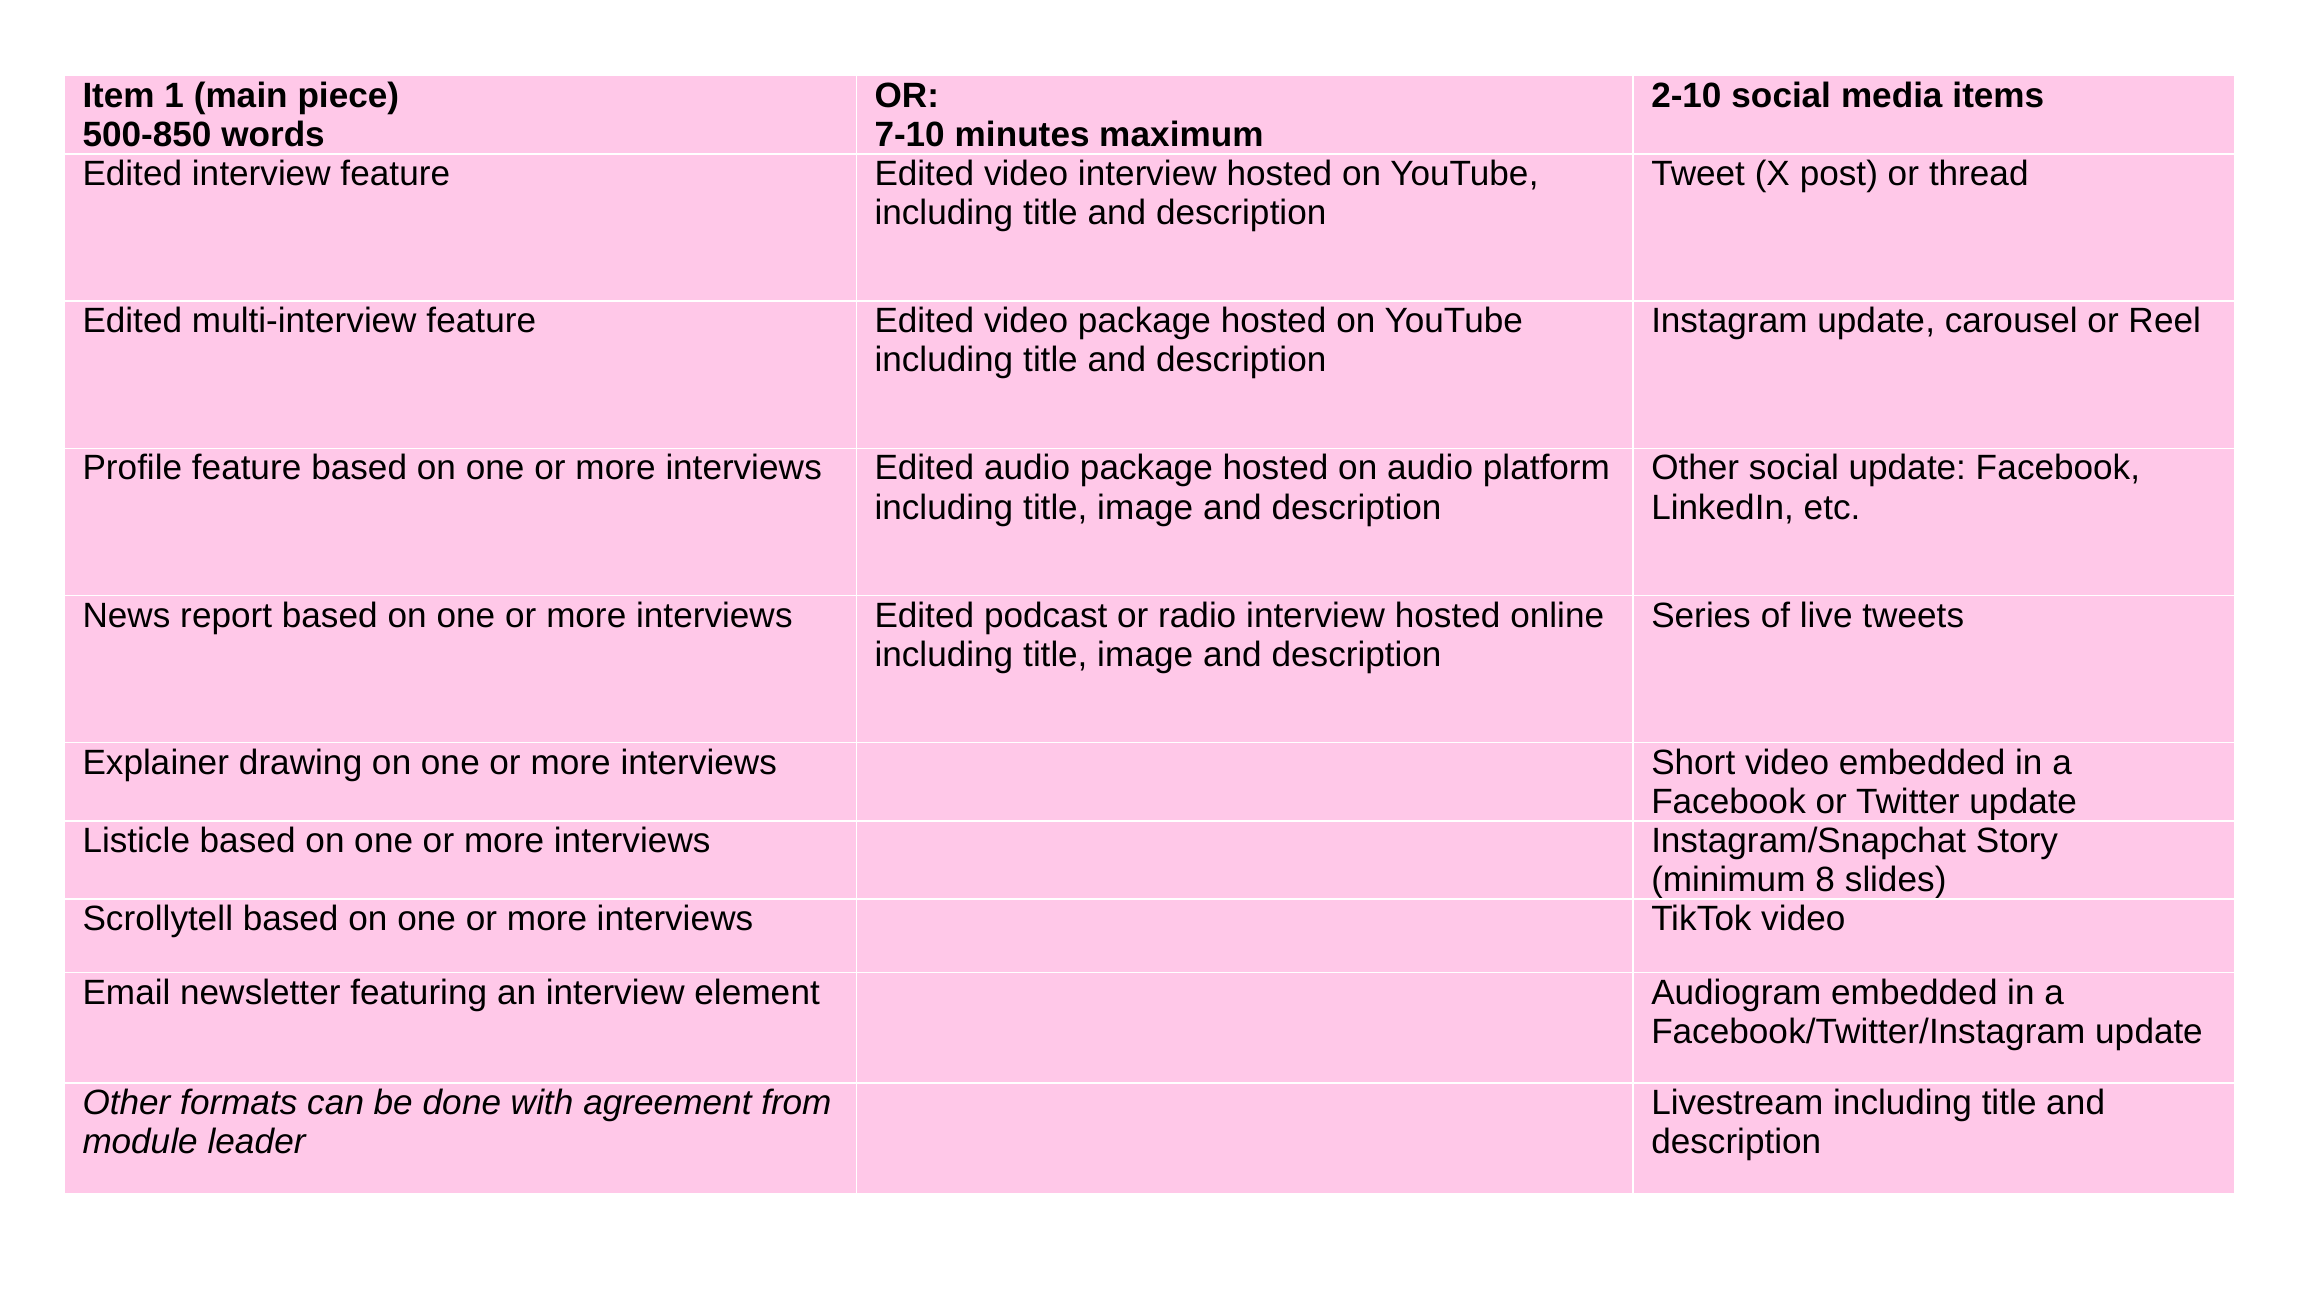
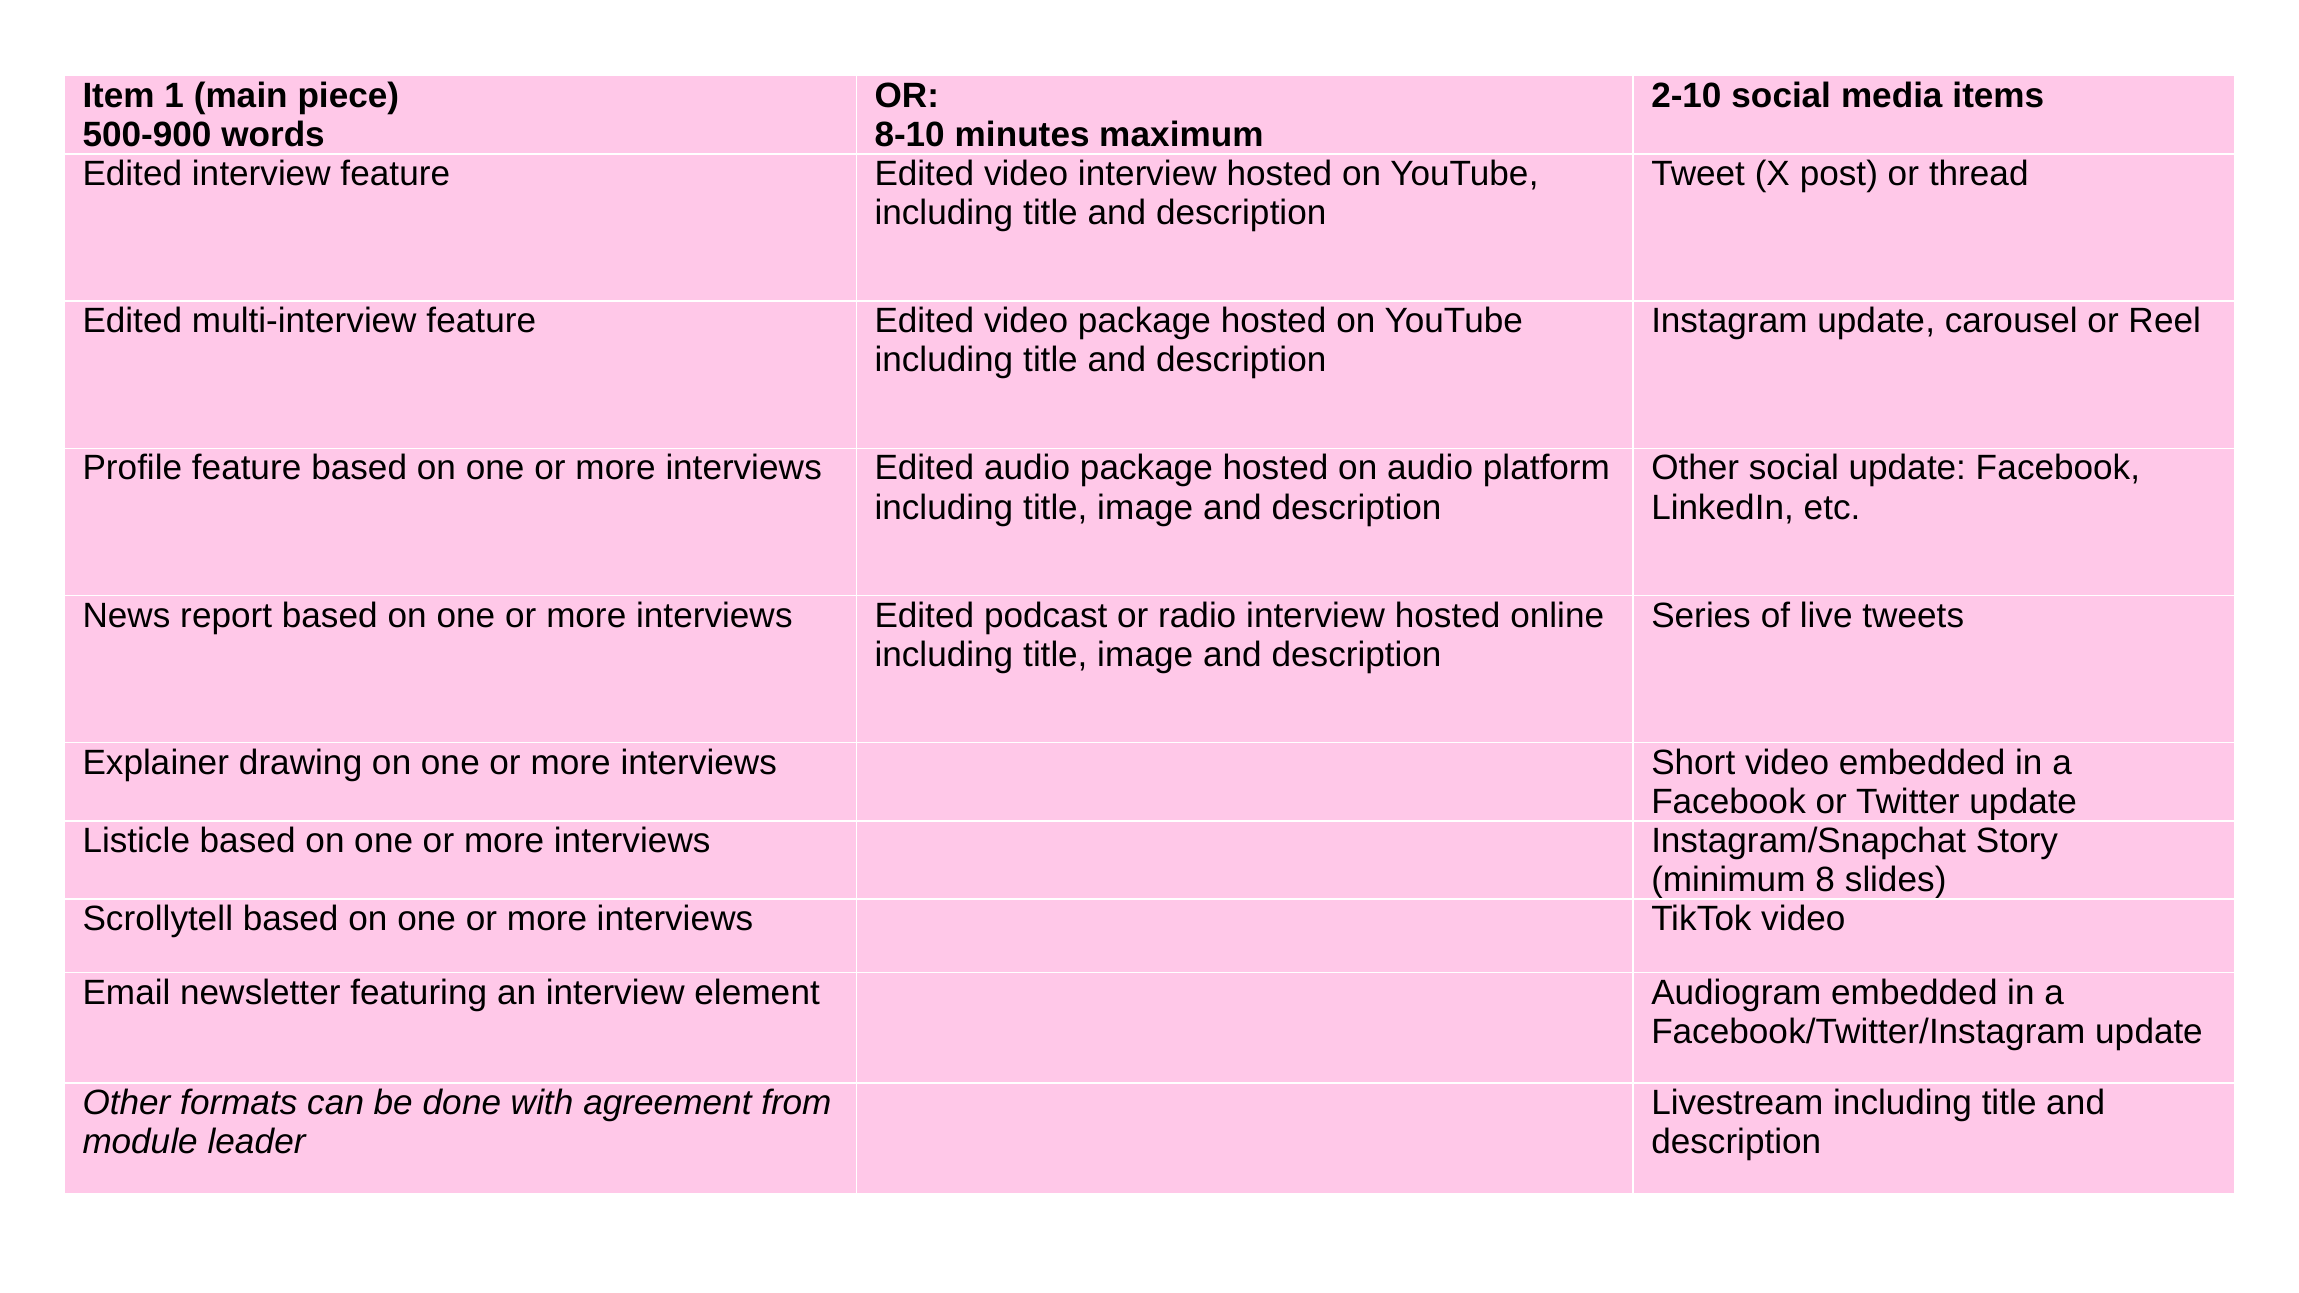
500-850: 500-850 -> 500-900
7-10: 7-10 -> 8-10
